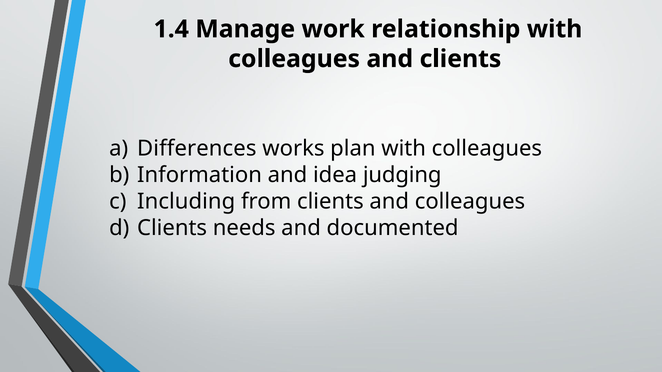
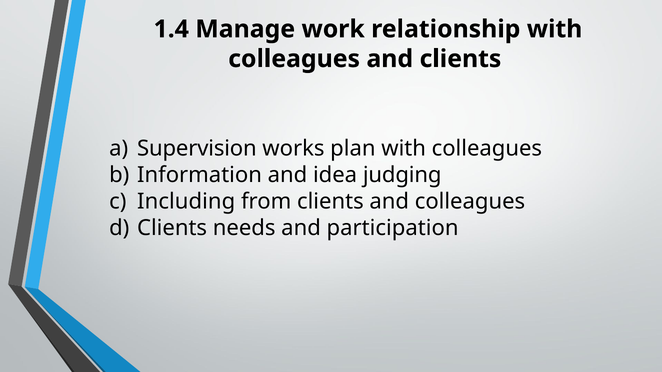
Differences: Differences -> Supervision
documented: documented -> participation
